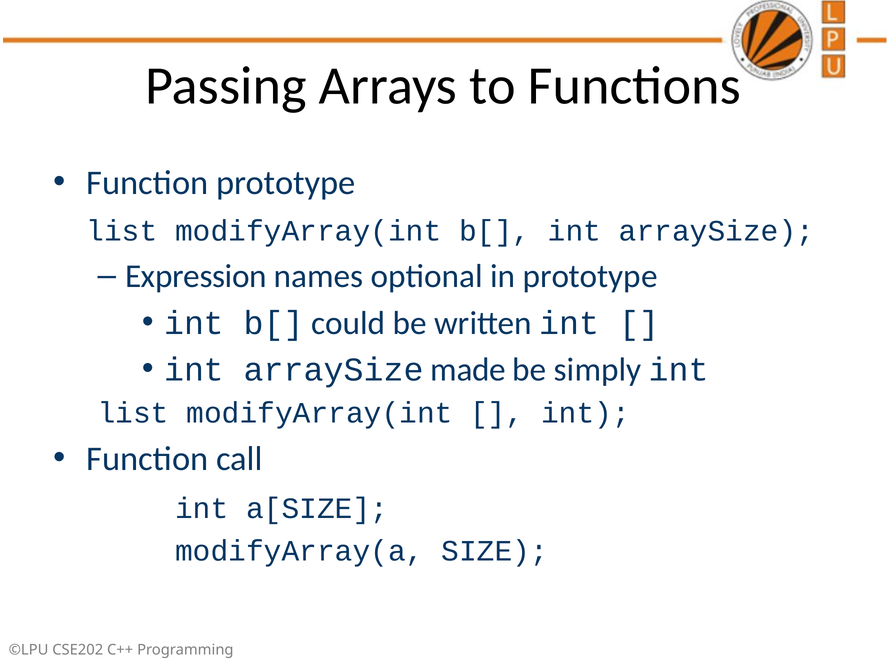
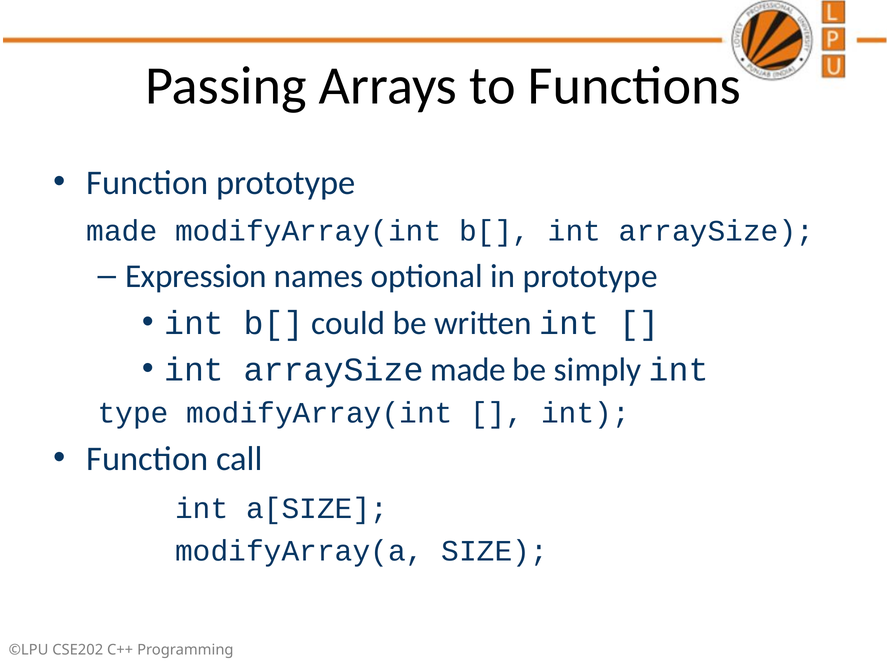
list at (122, 231): list -> made
list at (133, 413): list -> type
